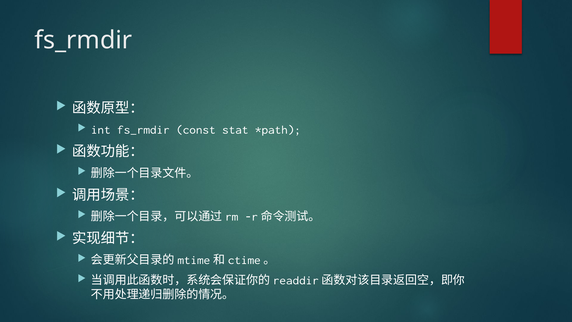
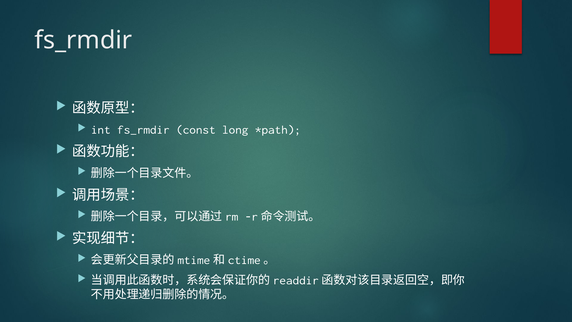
stat: stat -> long
